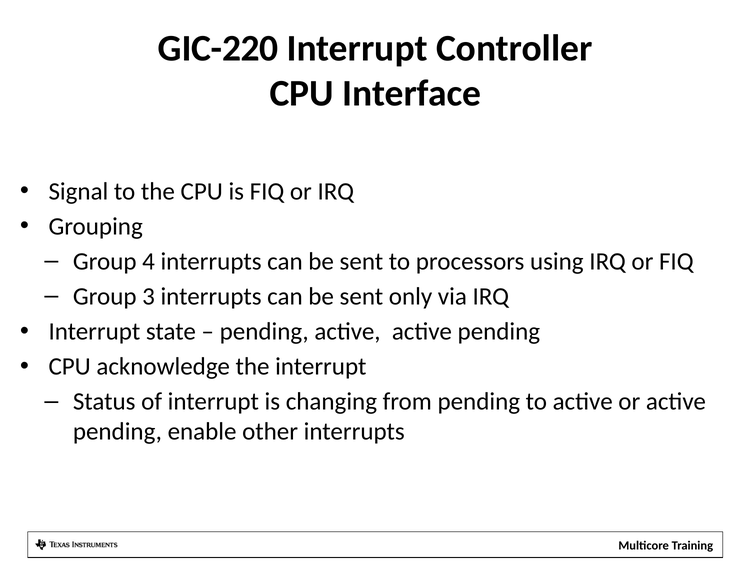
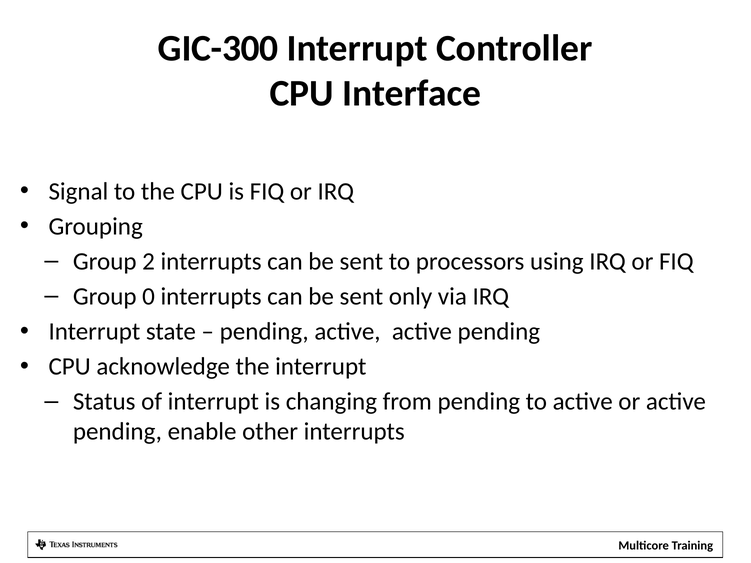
GIC-220: GIC-220 -> GIC-300
4: 4 -> 2
3: 3 -> 0
